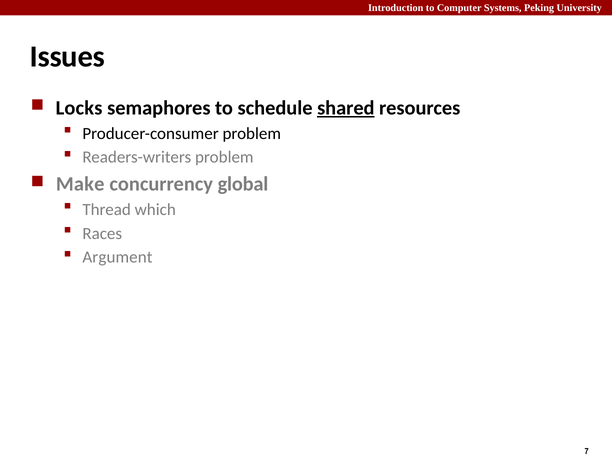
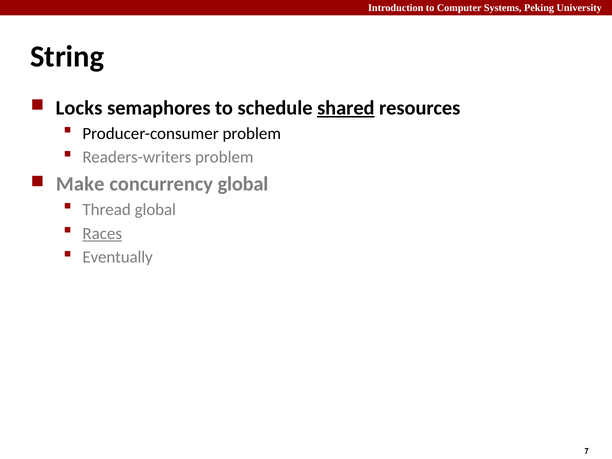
Issues: Issues -> String
Thread which: which -> global
Races underline: none -> present
Argument: Argument -> Eventually
